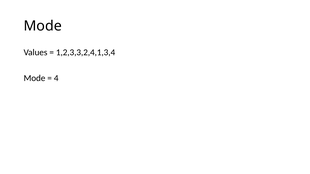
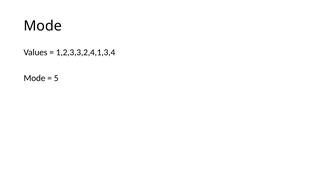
4: 4 -> 5
